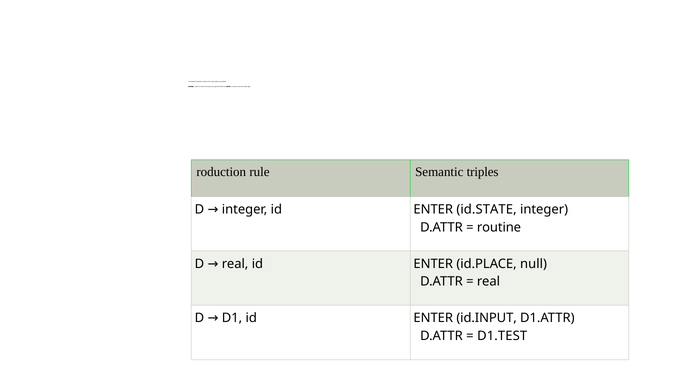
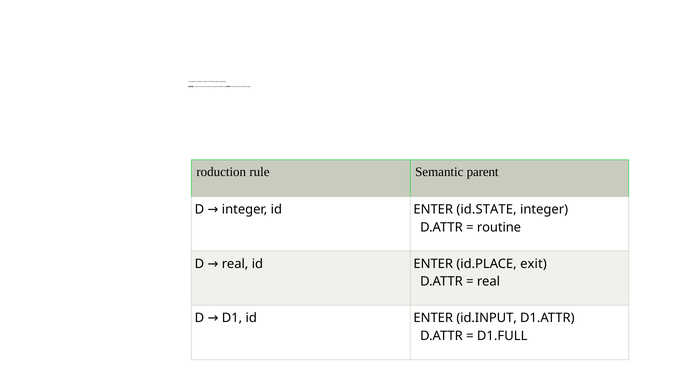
triples: triples -> parent
null: null -> exit
D1.TEST: D1.TEST -> D1.FULL
